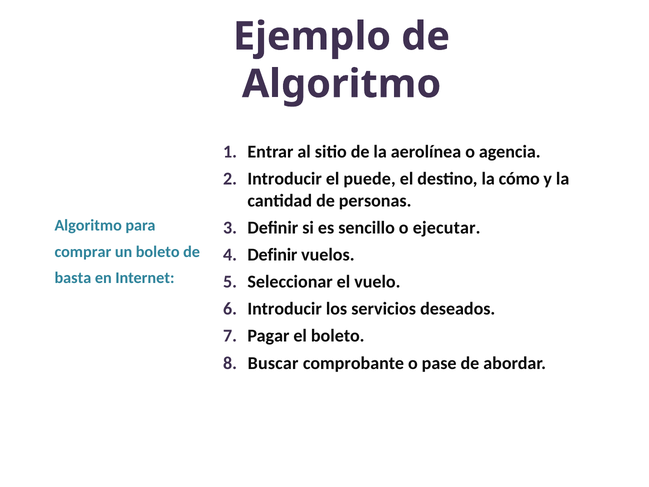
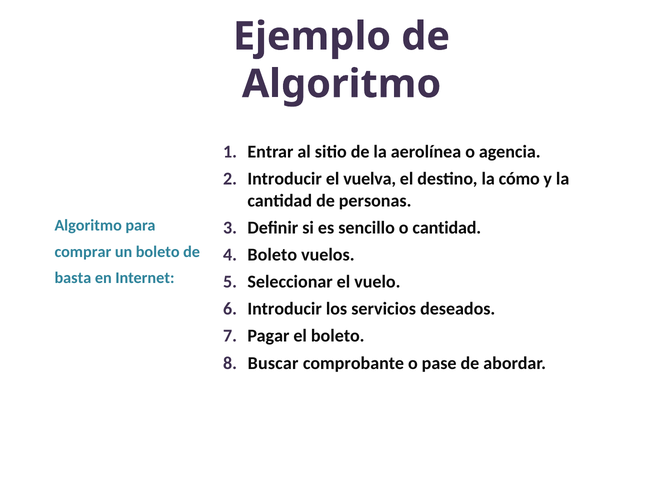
puede: puede -> vuelva
o ejecutar: ejecutar -> cantidad
Definir at (272, 255): Definir -> Boleto
